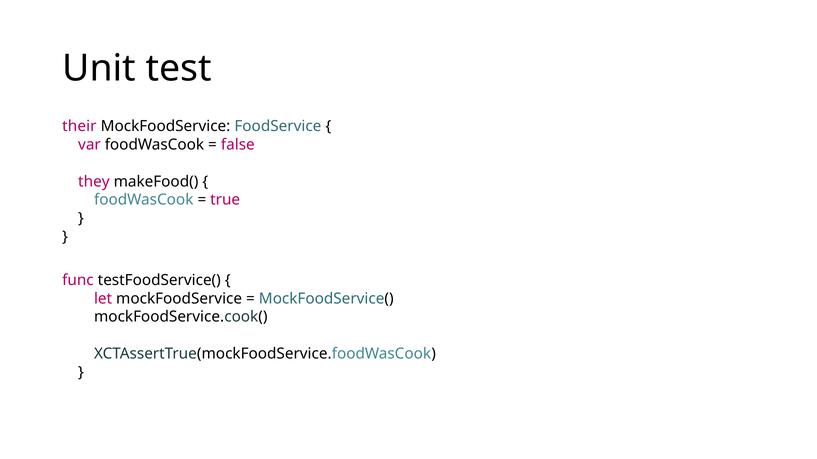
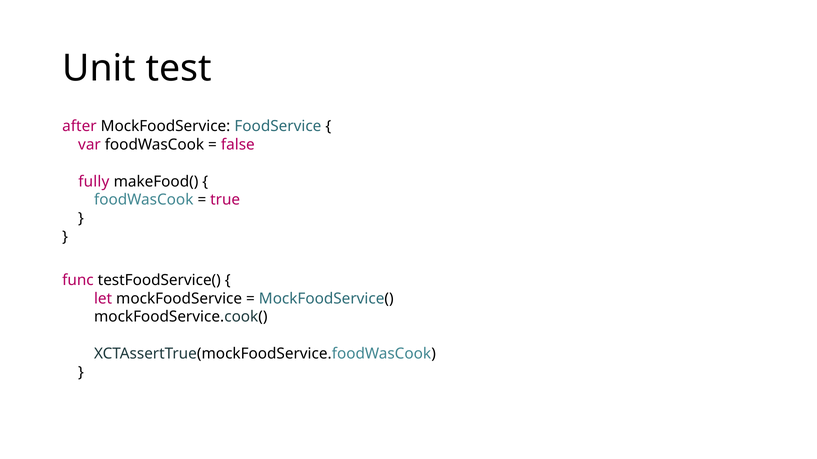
their: their -> after
they: they -> fully
